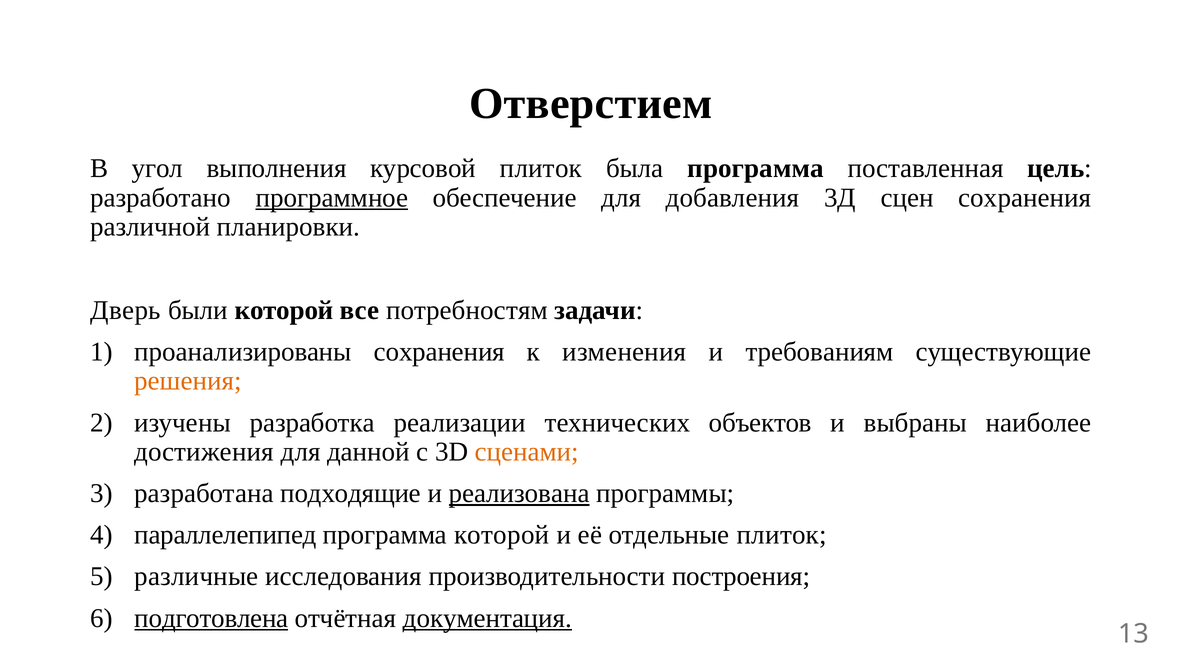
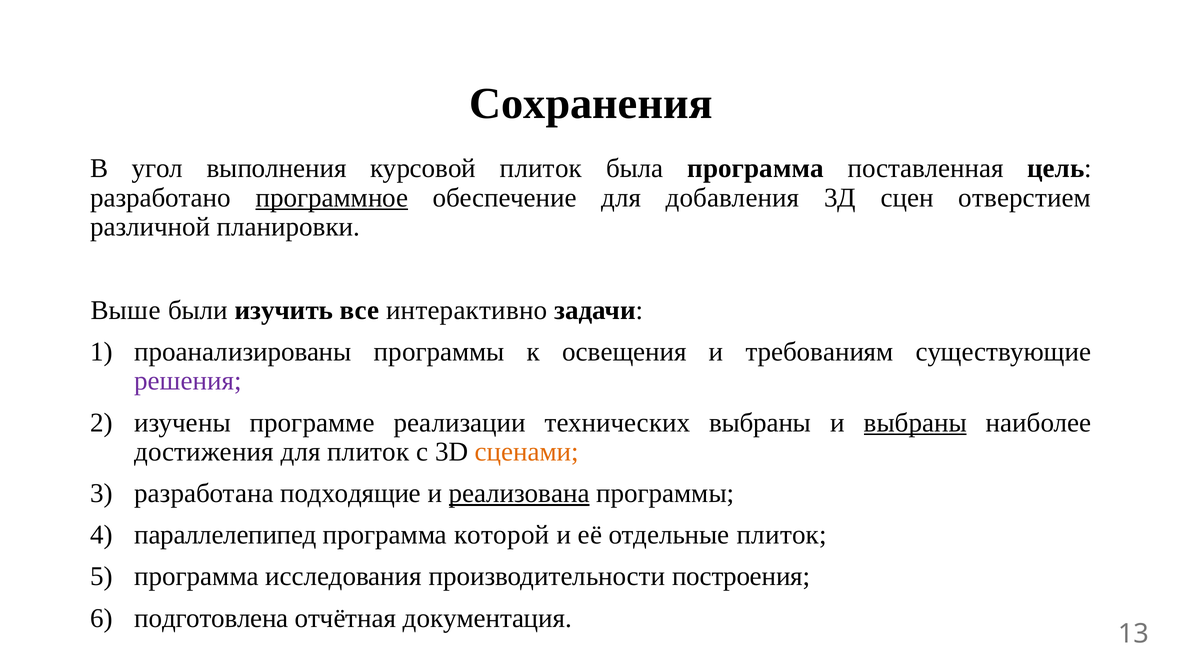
Отверстием: Отверстием -> Сохранения
сцен сохранения: сохранения -> отверстием
Дверь: Дверь -> Выше
были которой: которой -> изучить
потребностям: потребностям -> интерактивно
проанализированы сохранения: сохранения -> программы
изменения: изменения -> освещения
решения colour: orange -> purple
разработка: разработка -> программе
технических объектов: объектов -> выбраны
выбраны at (915, 422) underline: none -> present
для данной: данной -> плиток
различные at (196, 576): различные -> программа
подготовлена underline: present -> none
документация underline: present -> none
